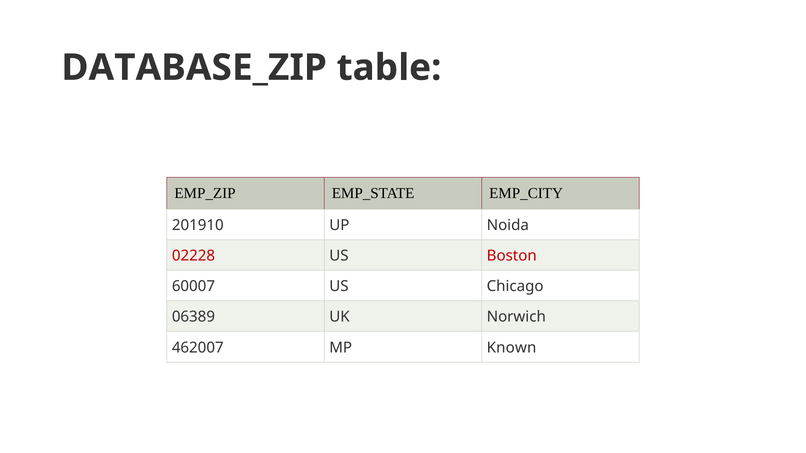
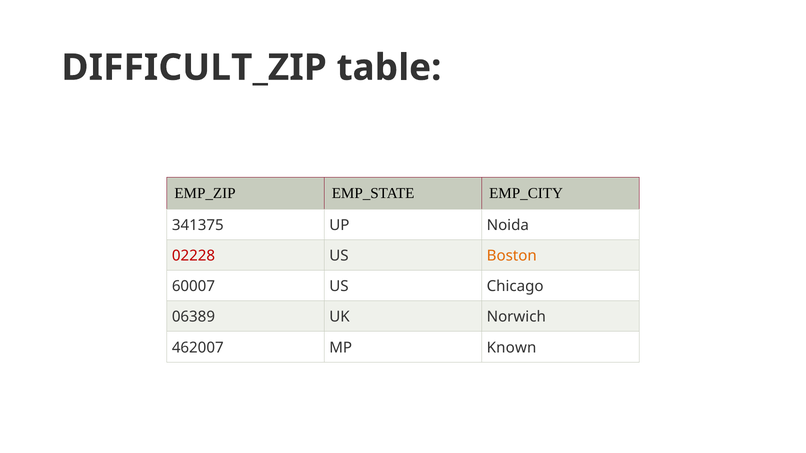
DATABASE_ZIP: DATABASE_ZIP -> DIFFICULT_ZIP
201910: 201910 -> 341375
Boston colour: red -> orange
